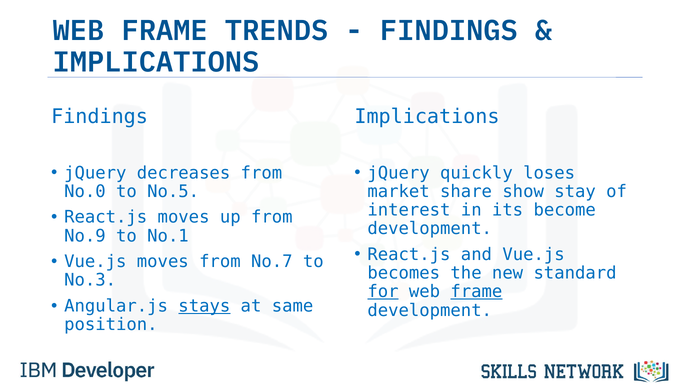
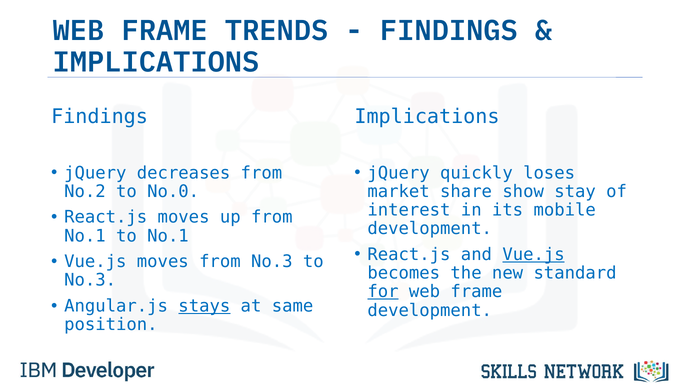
No.0: No.0 -> No.2
No.5: No.5 -> No.0
become: become -> mobile
No.9 at (85, 236): No.9 -> No.1
Vue.js at (534, 255) underline: none -> present
from No.7: No.7 -> No.3
frame at (476, 292) underline: present -> none
